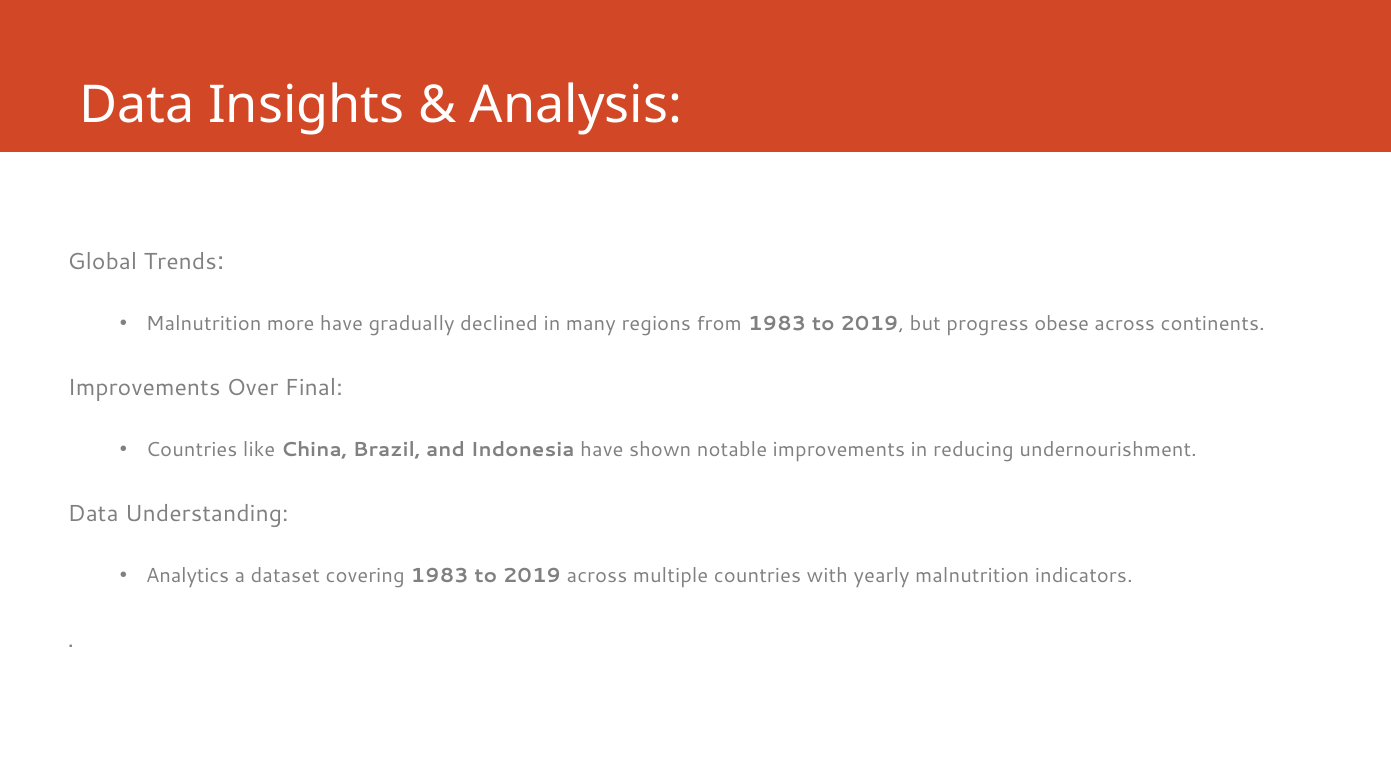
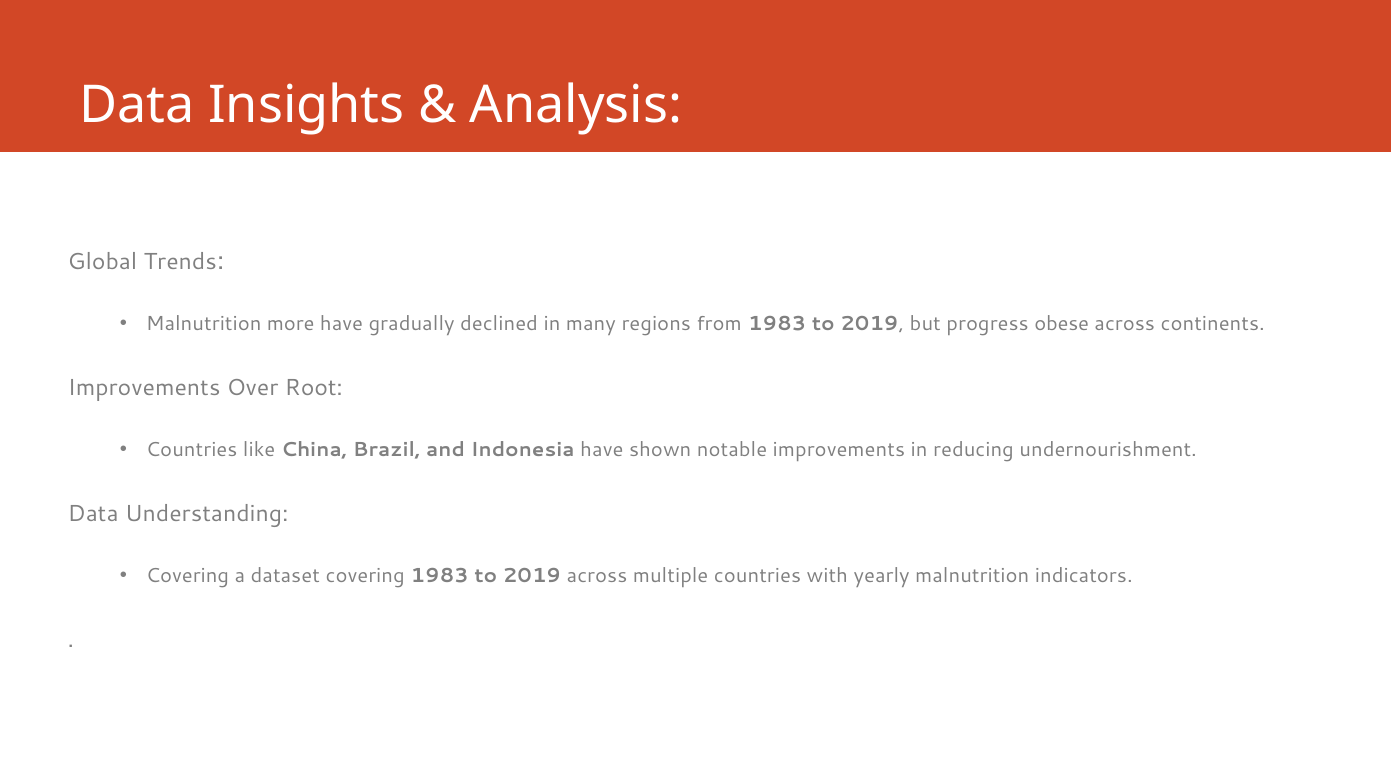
Final: Final -> Root
Analytics at (188, 576): Analytics -> Covering
